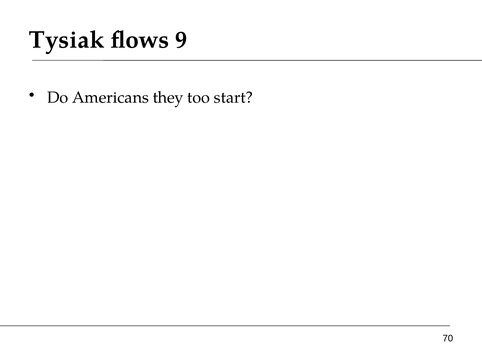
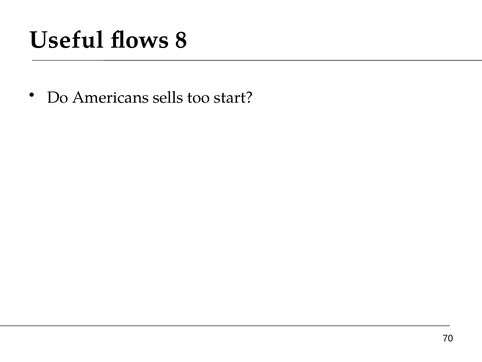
Tysiak: Tysiak -> Useful
9: 9 -> 8
they: they -> sells
